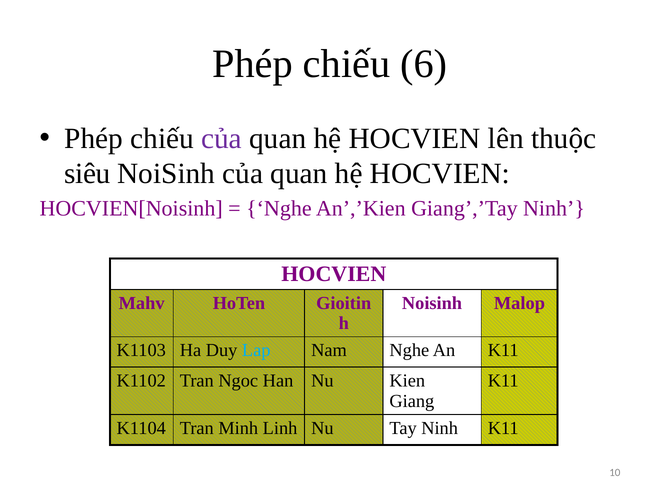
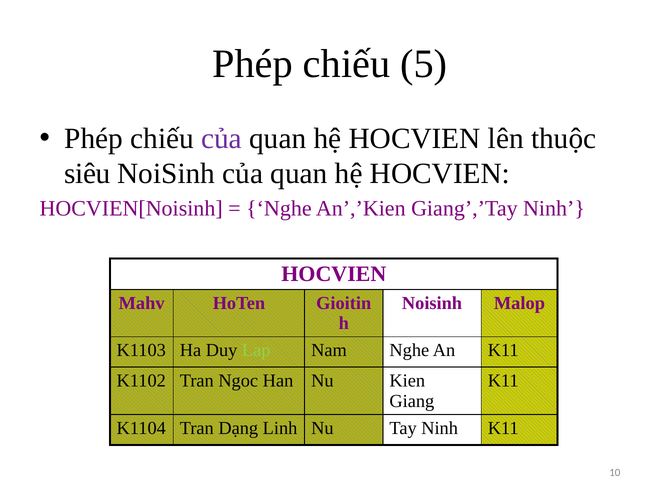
6: 6 -> 5
Lap colour: light blue -> light green
Minh: Minh -> Dạng
